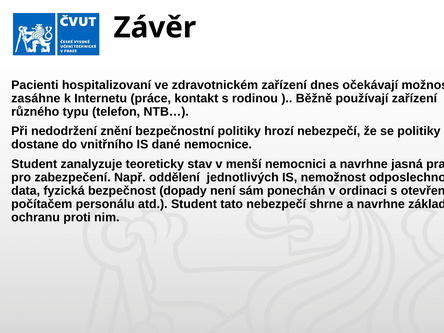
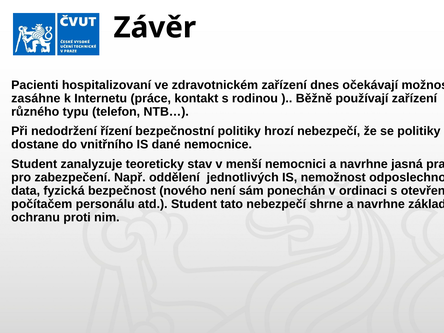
znění: znění -> řízení
dopady: dopady -> nového
